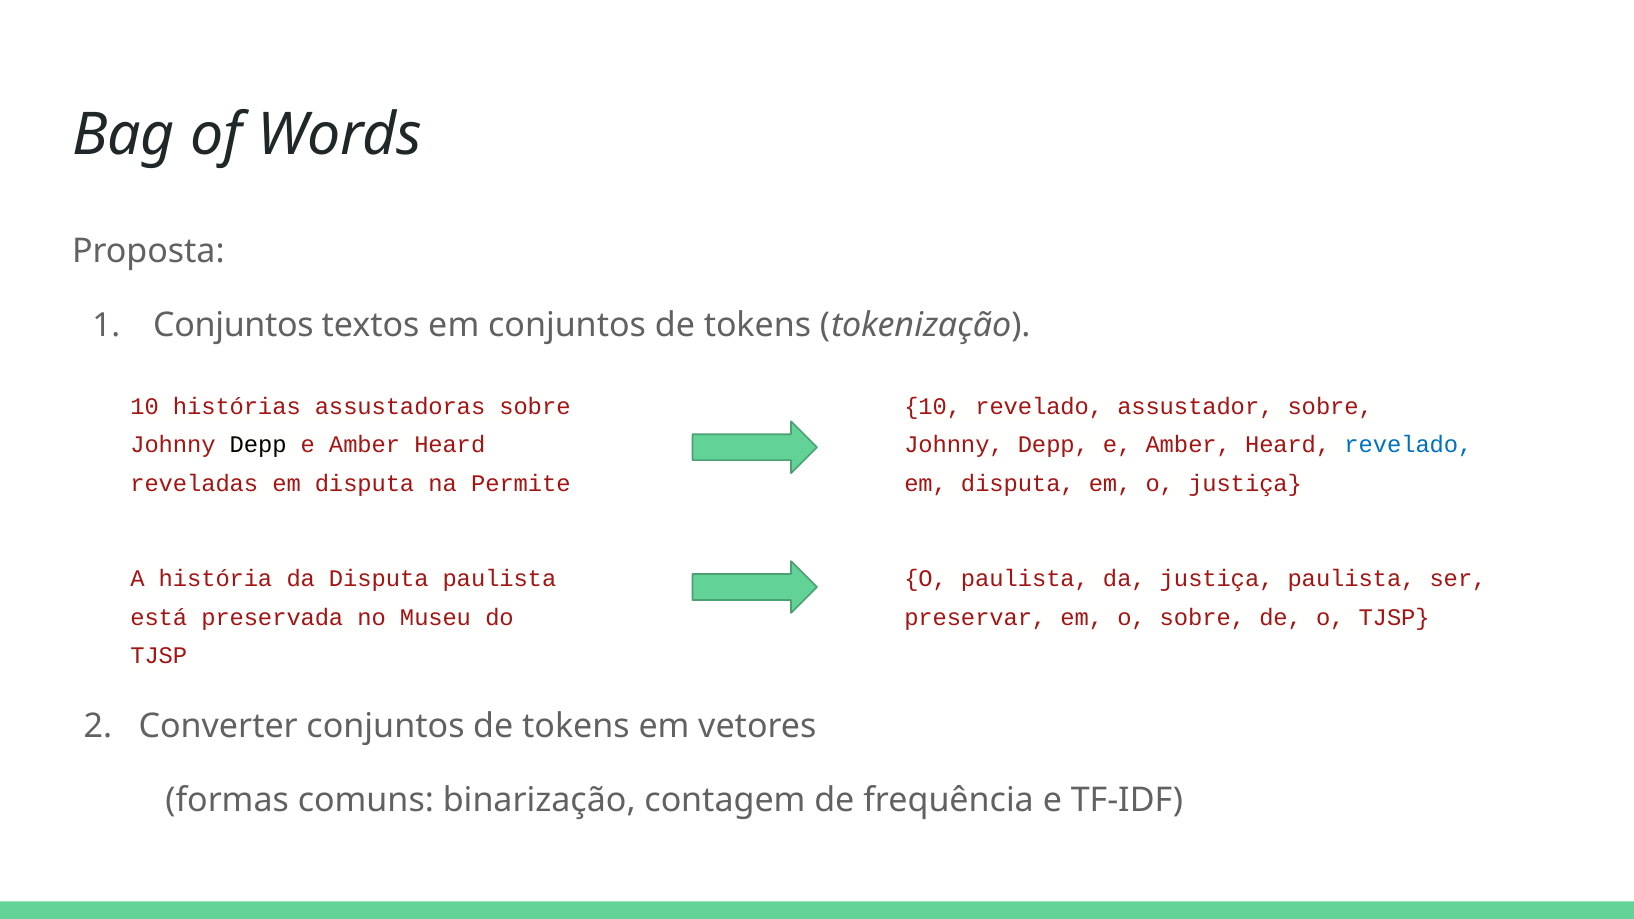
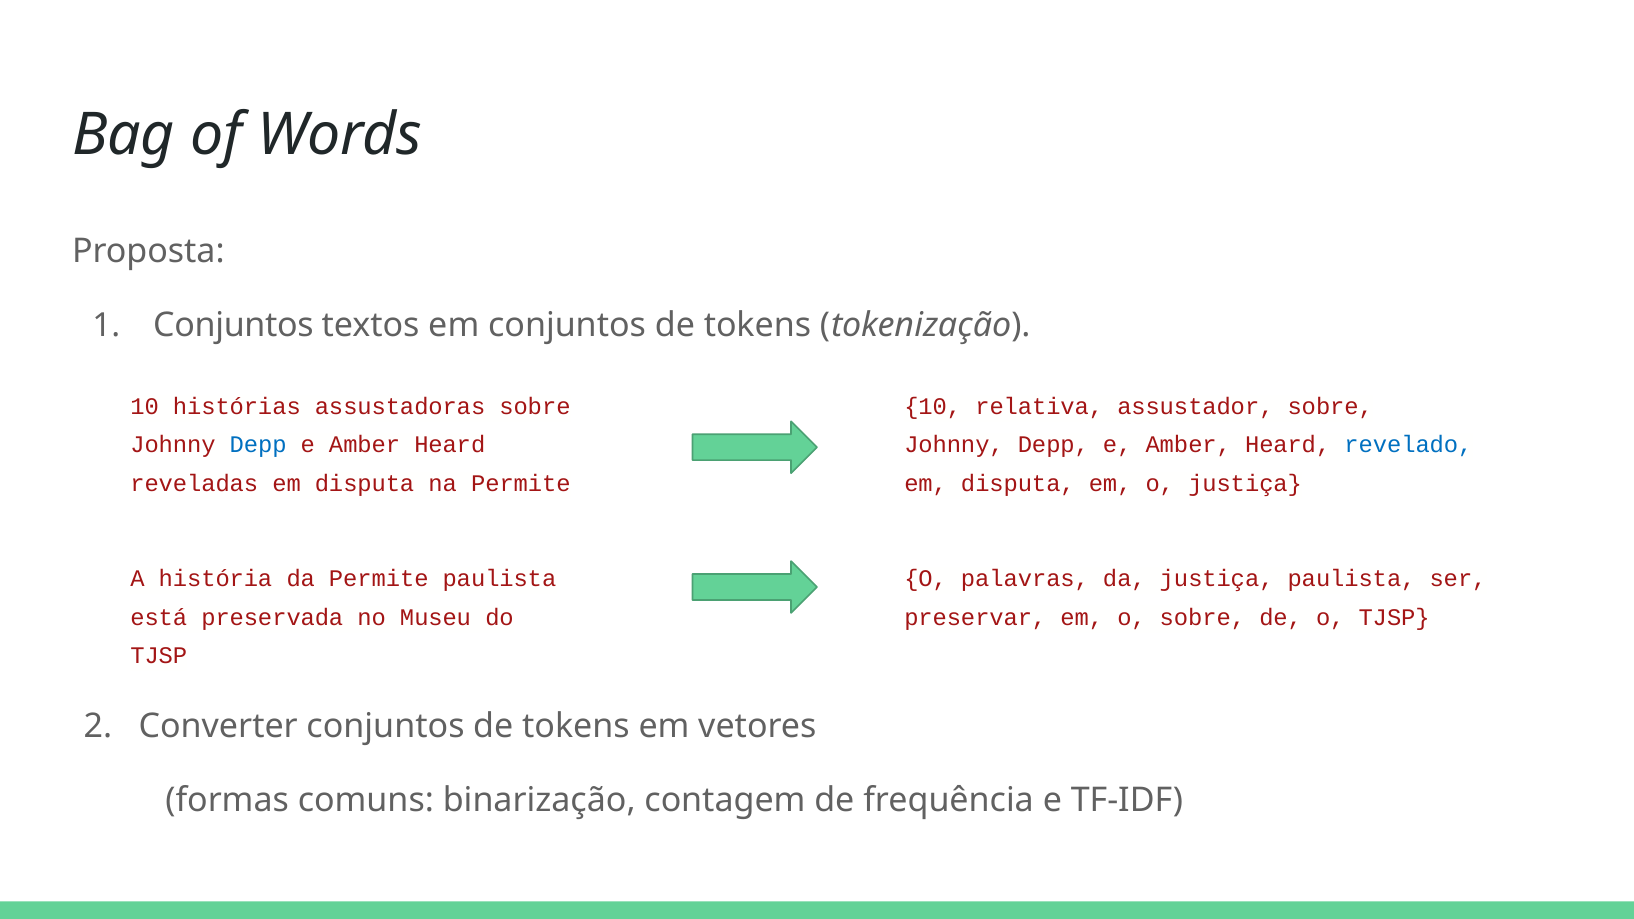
10 revelado: revelado -> relativa
Depp at (258, 445) colour: black -> blue
da Disputa: Disputa -> Permite
O paulista: paulista -> palavras
